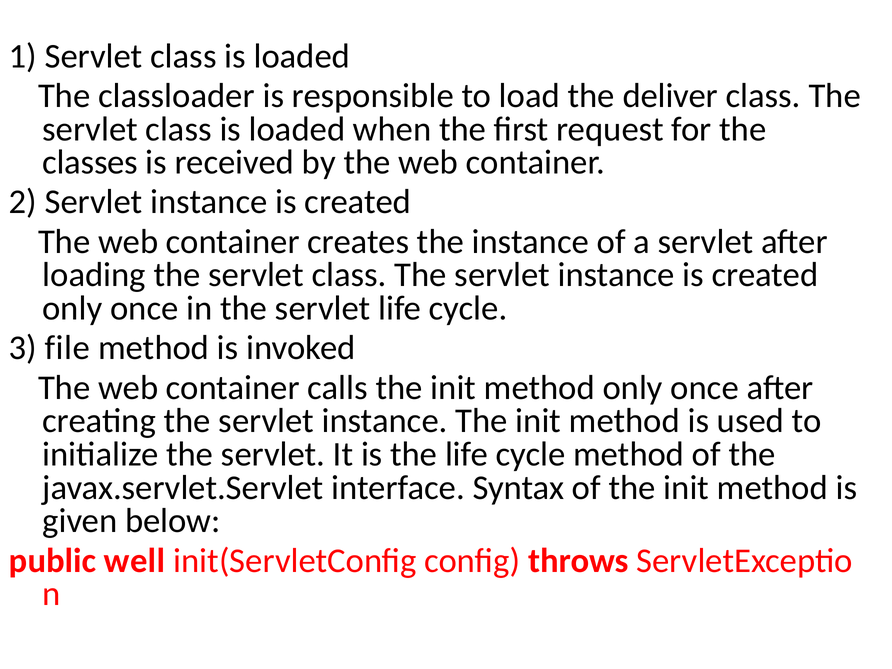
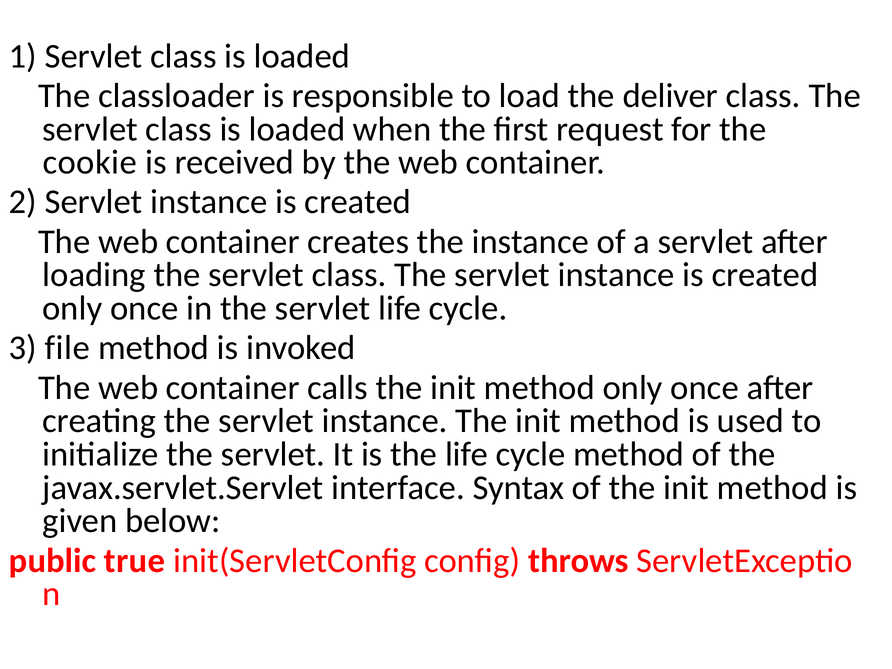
classes: classes -> cookie
well: well -> true
